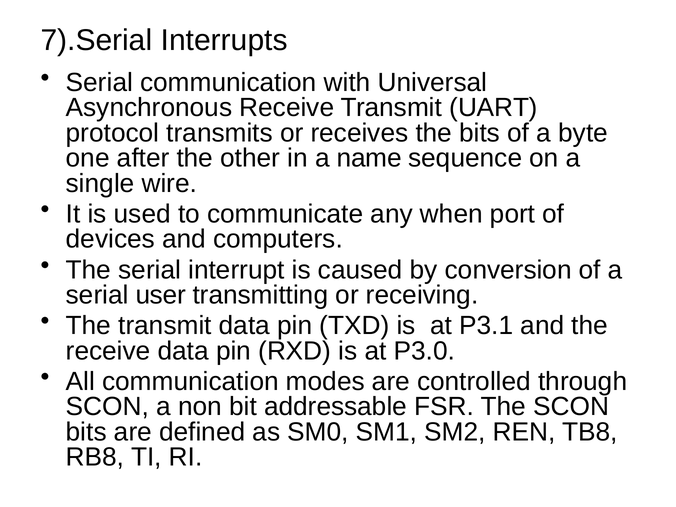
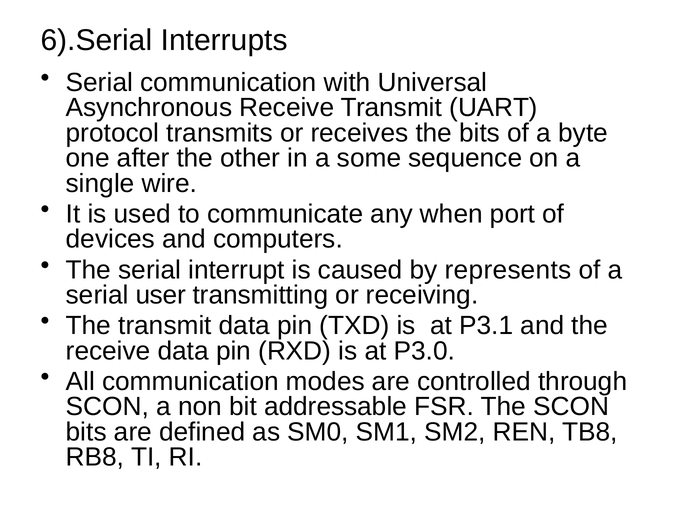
7).Serial: 7).Serial -> 6).Serial
name: name -> some
conversion: conversion -> represents
